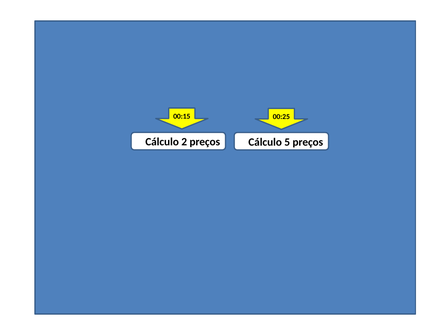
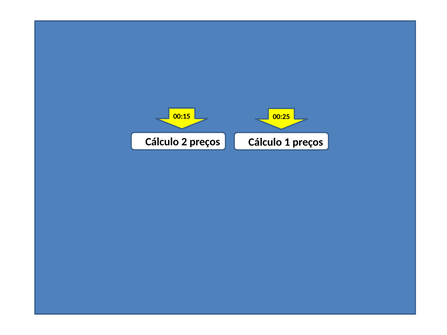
5: 5 -> 1
